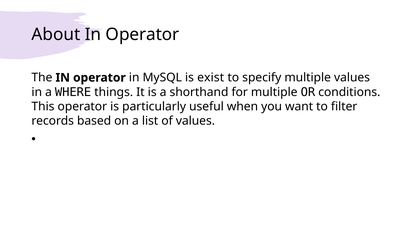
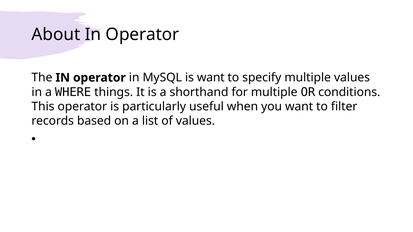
is exist: exist -> want
